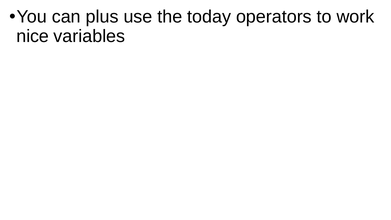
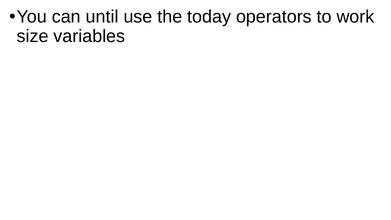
plus: plus -> until
nice: nice -> size
